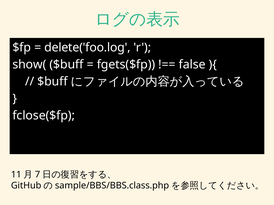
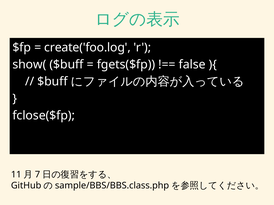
delete('foo.log: delete('foo.log -> create('foo.log
